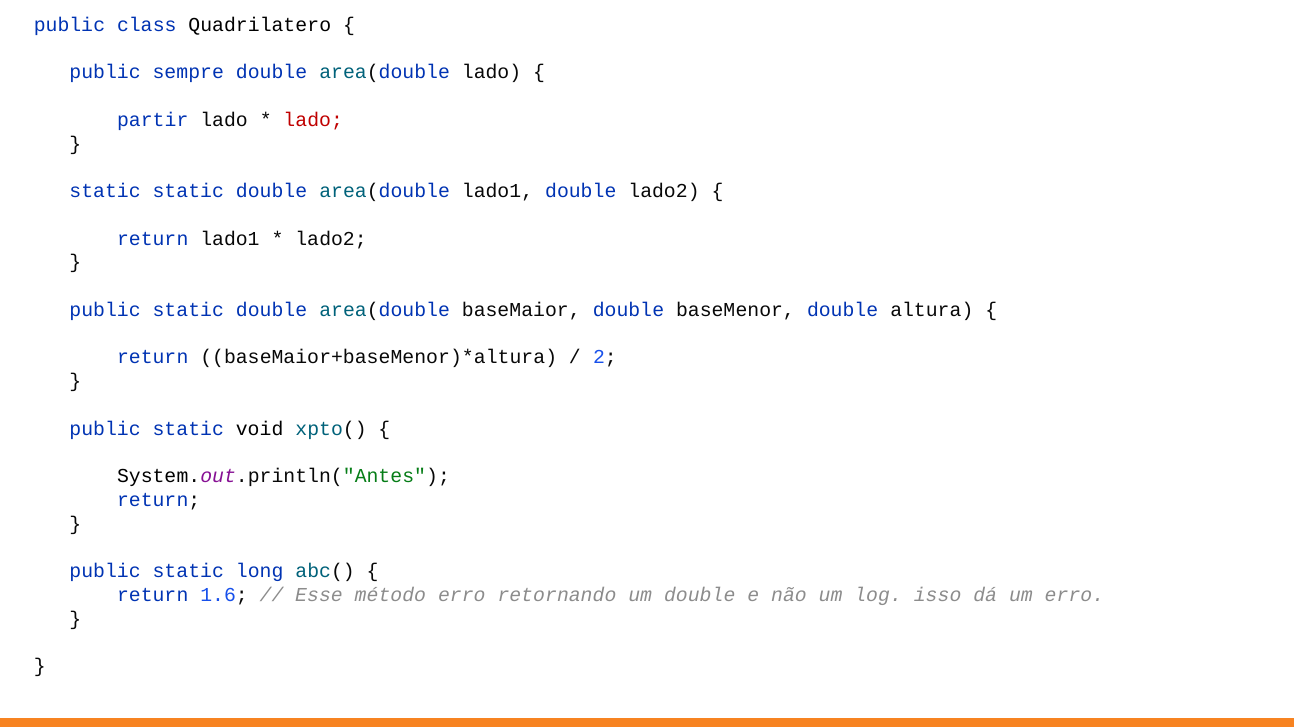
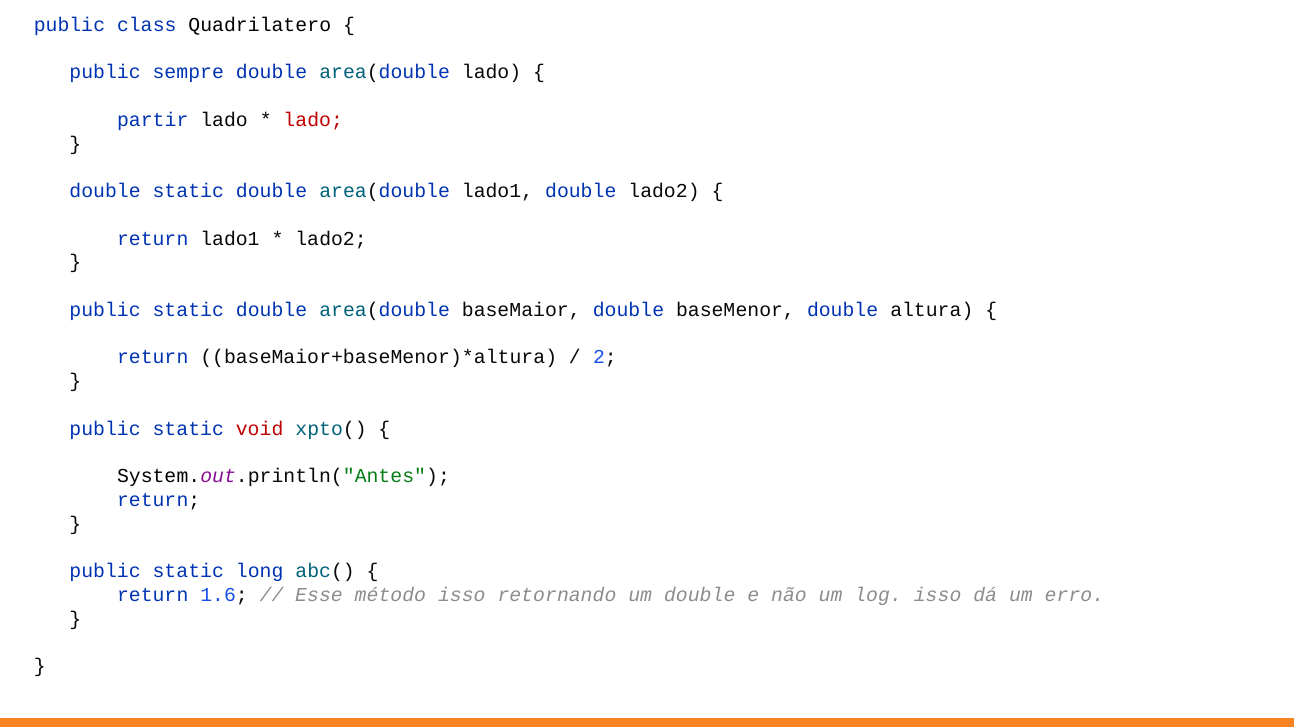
static at (105, 191): static -> double
void colour: black -> red
método erro: erro -> isso
